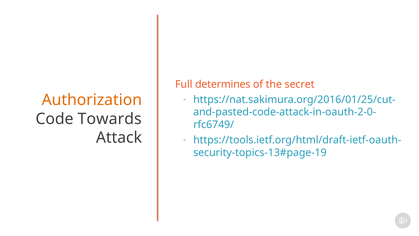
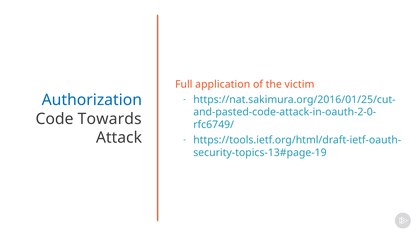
determines: determines -> application
secret: secret -> victim
Authorization colour: orange -> blue
